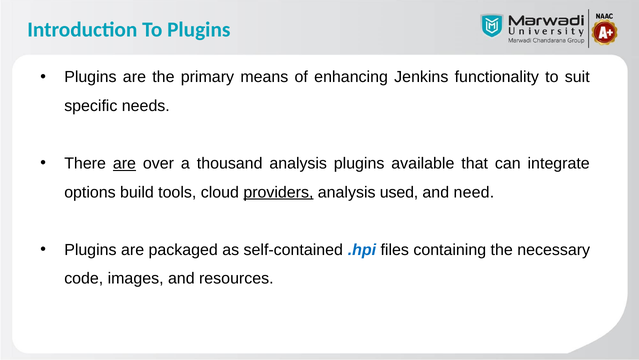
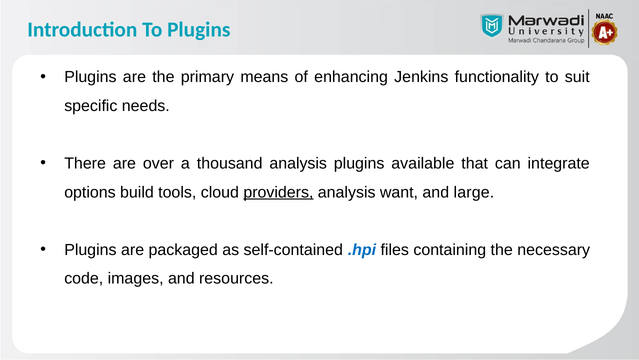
are at (124, 163) underline: present -> none
used: used -> want
need: need -> large
